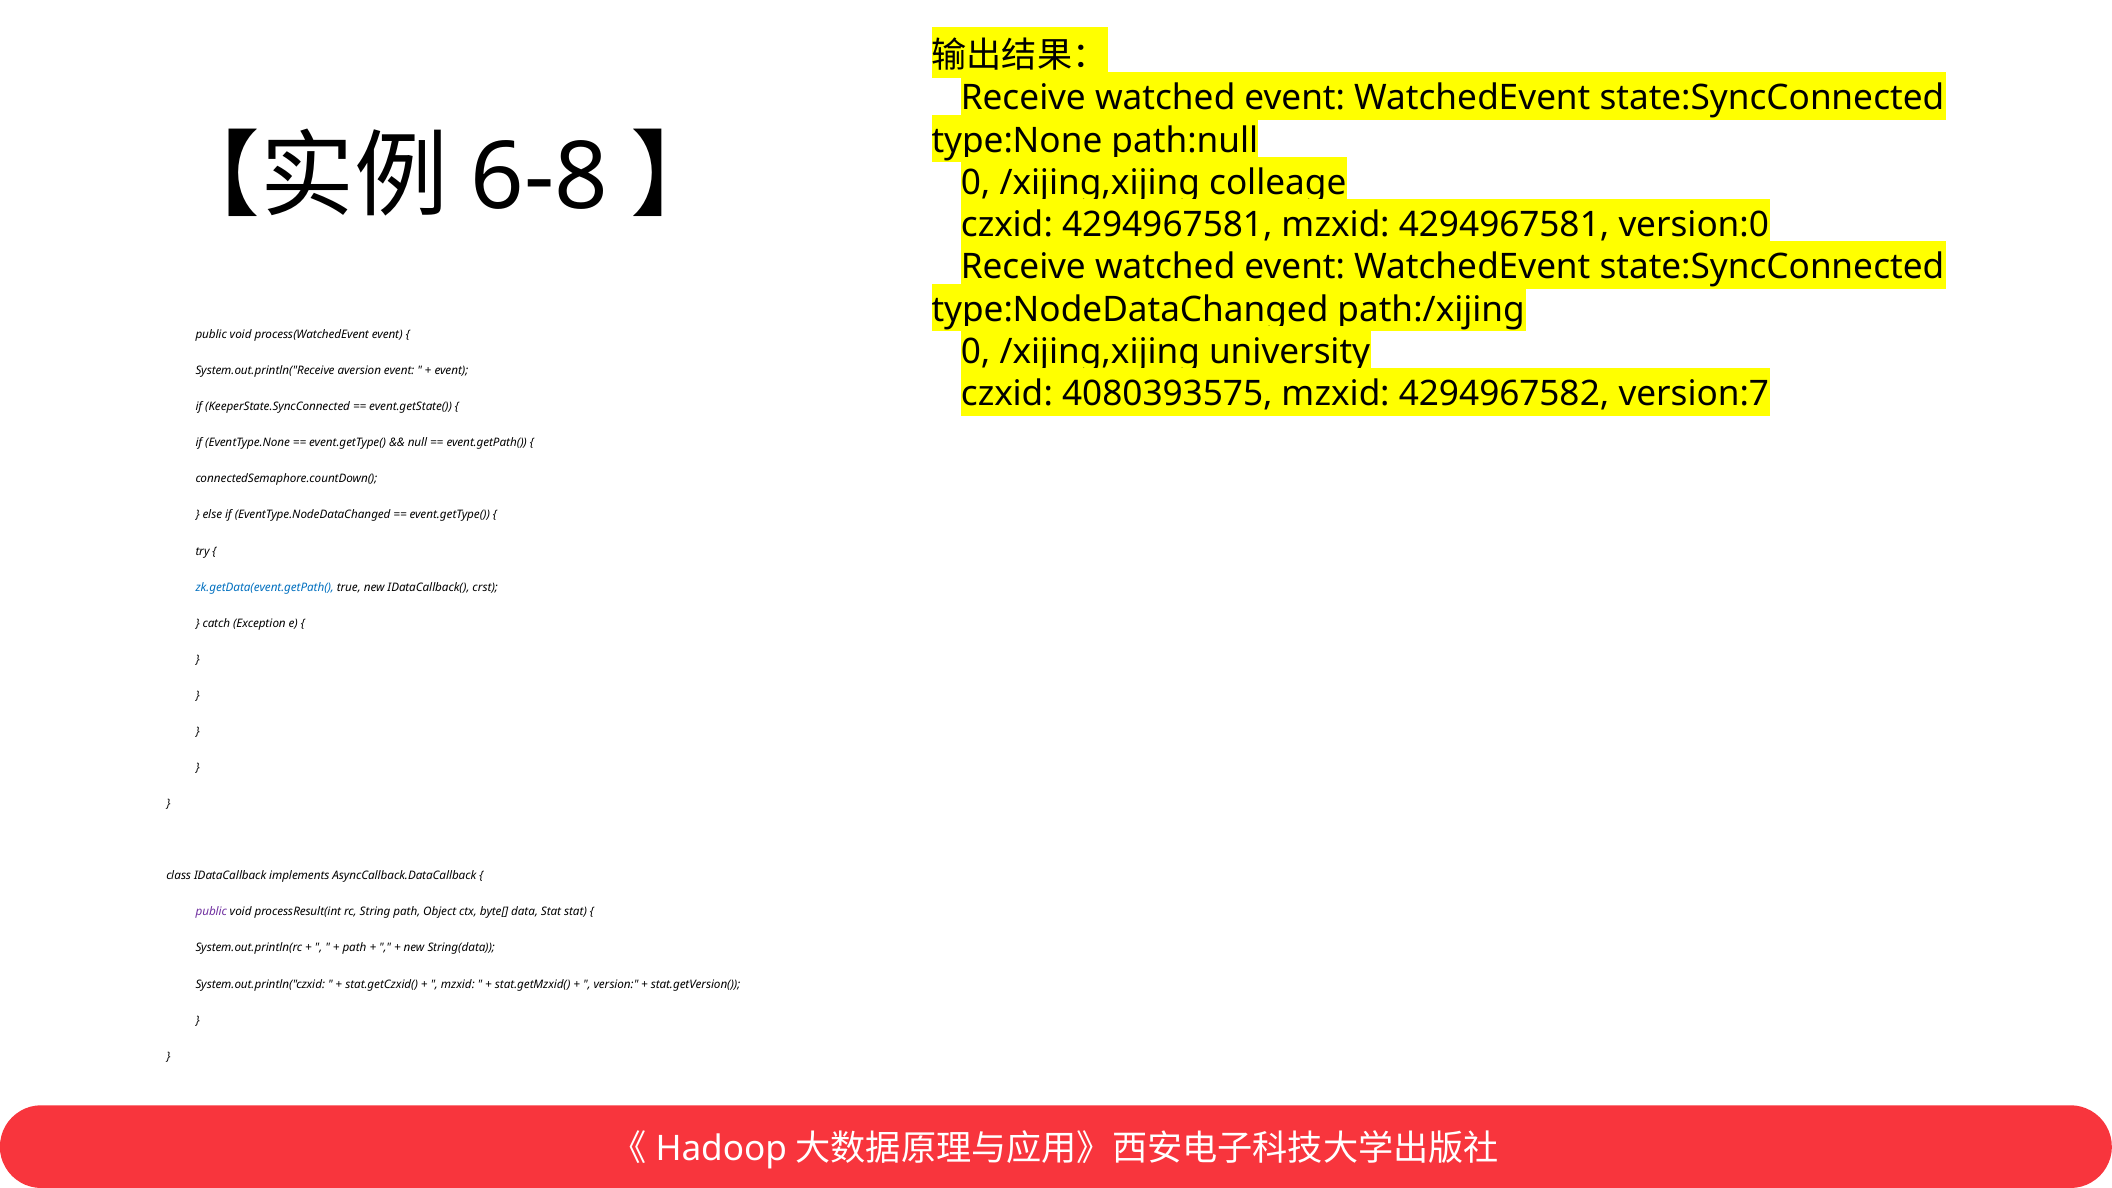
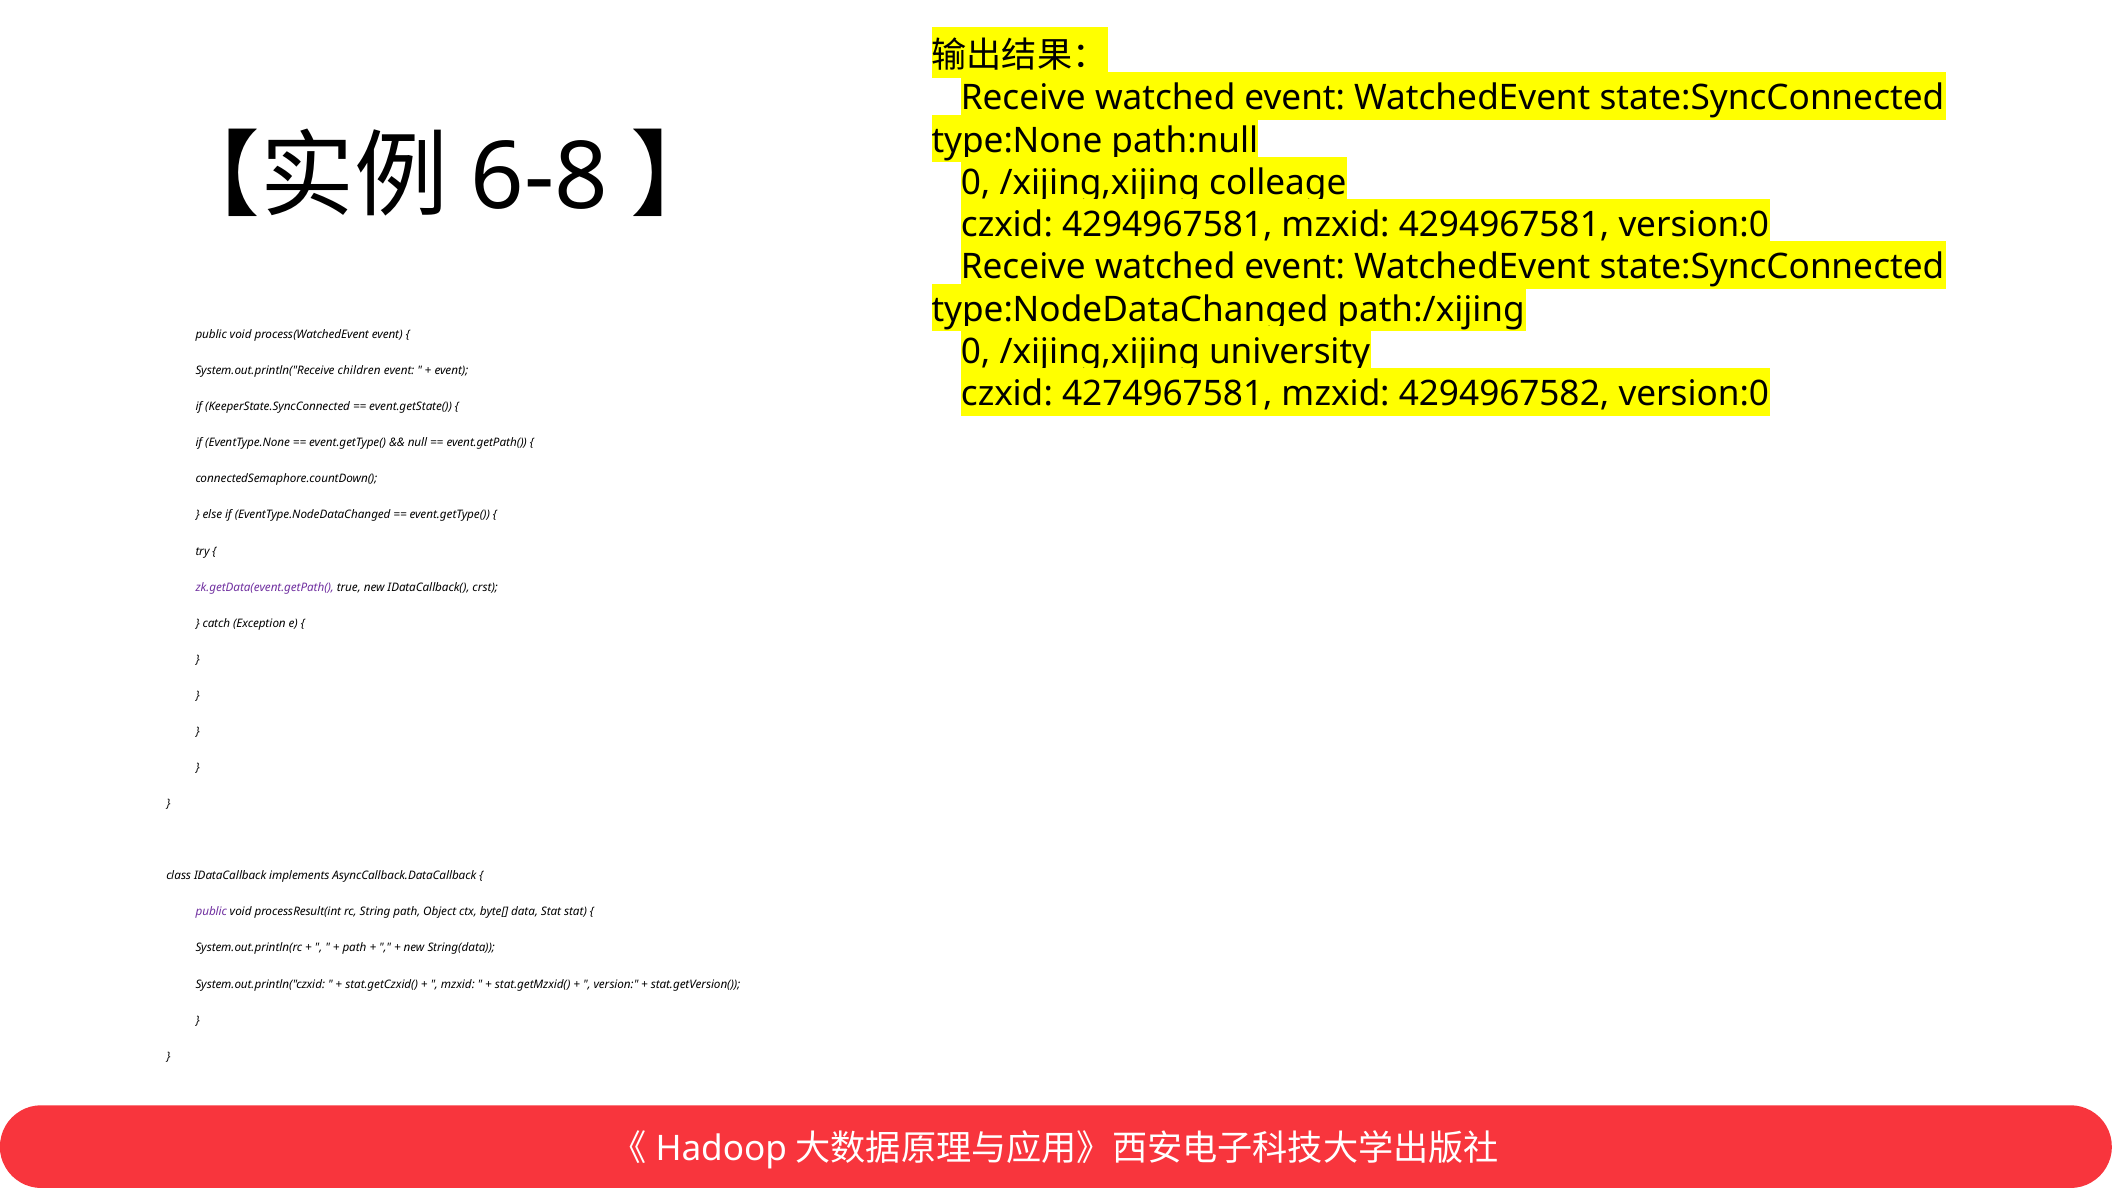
aversion: aversion -> children
4080393575: 4080393575 -> 4274967581
4294967582 version:7: version:7 -> version:0
zk.getData(event.getPath( colour: blue -> purple
